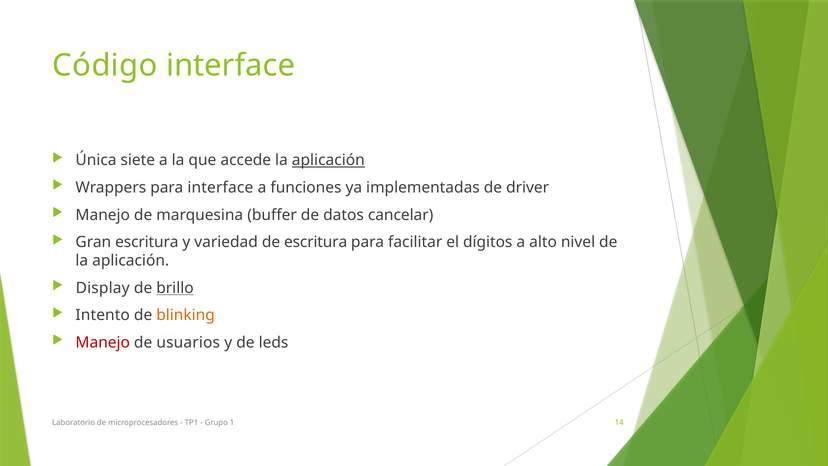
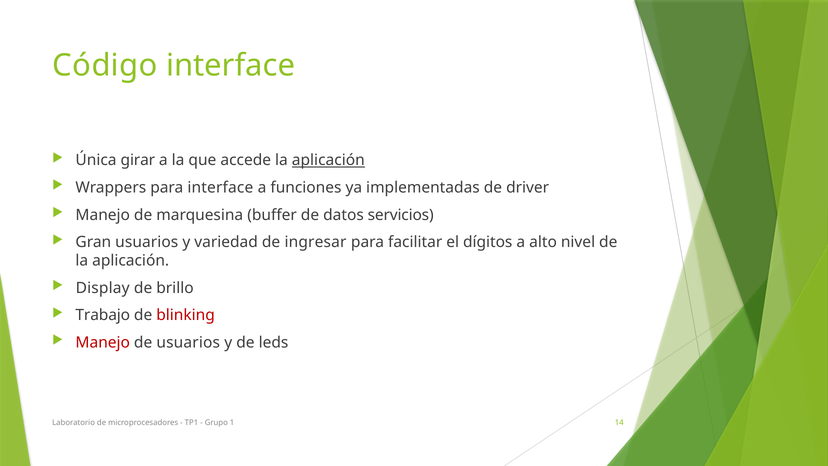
siete: siete -> girar
cancelar: cancelar -> servicios
Gran escritura: escritura -> usuarios
de escritura: escritura -> ingresar
brillo underline: present -> none
Intento: Intento -> Trabajo
blinking colour: orange -> red
